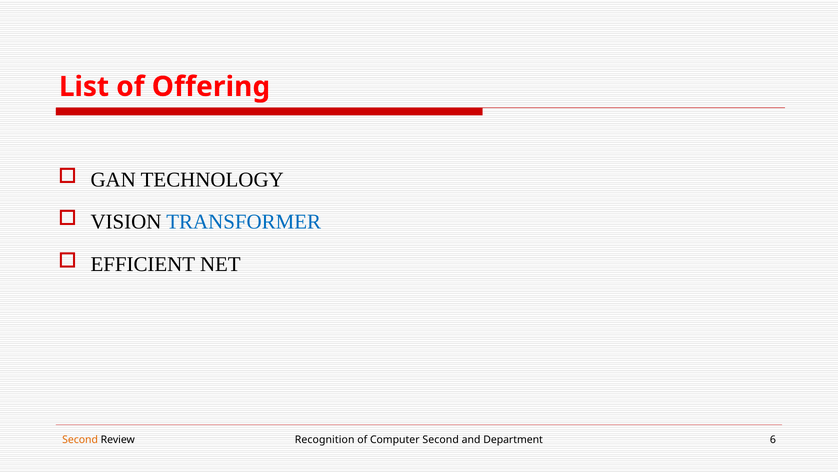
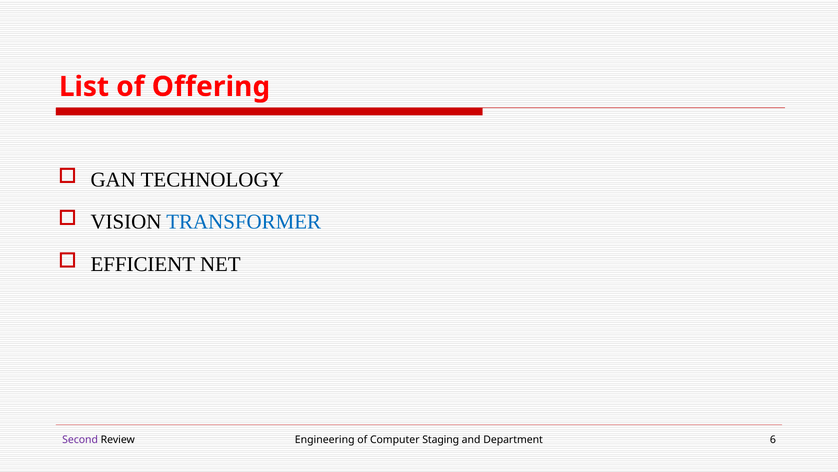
Second at (80, 439) colour: orange -> purple
Recognition: Recognition -> Engineering
Computer Second: Second -> Staging
